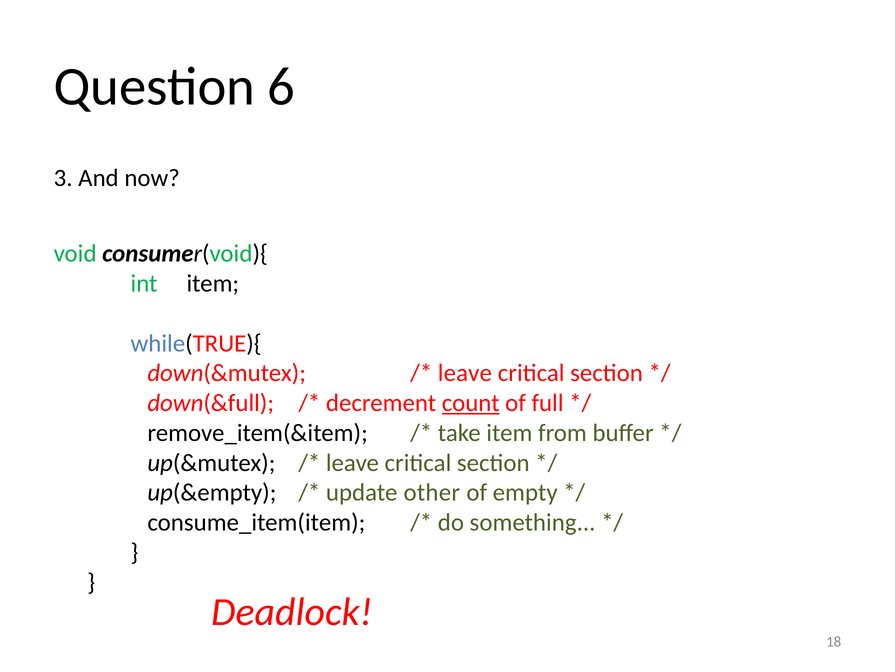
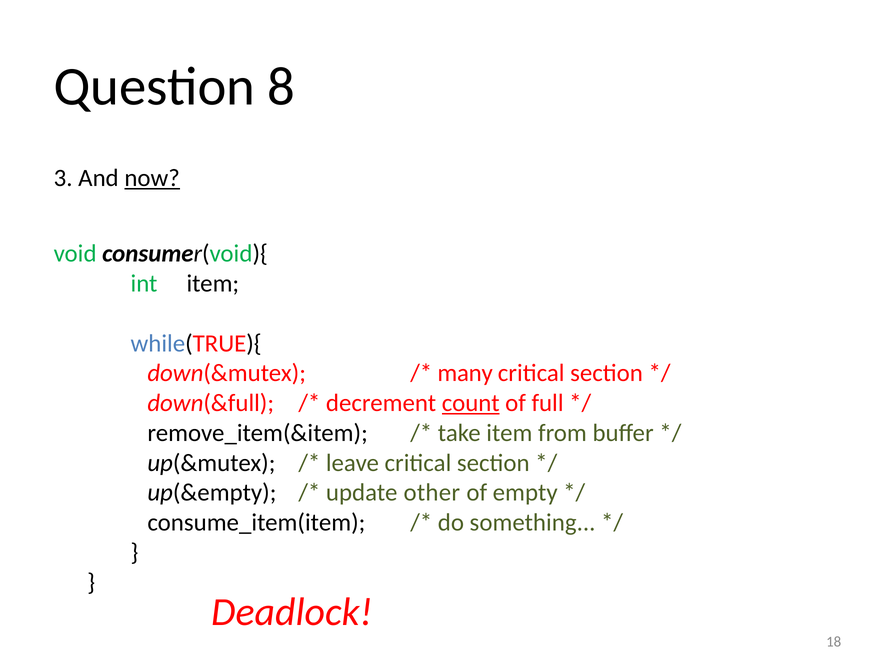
6: 6 -> 8
now underline: none -> present
leave at (465, 373): leave -> many
